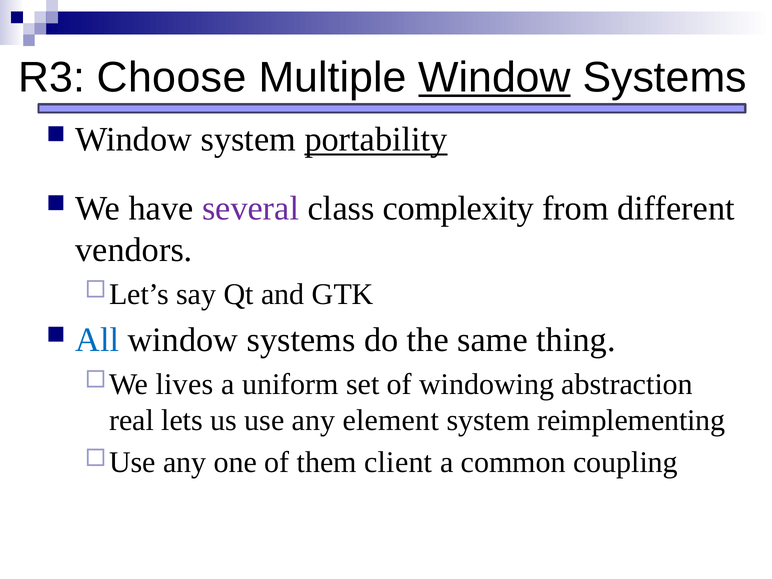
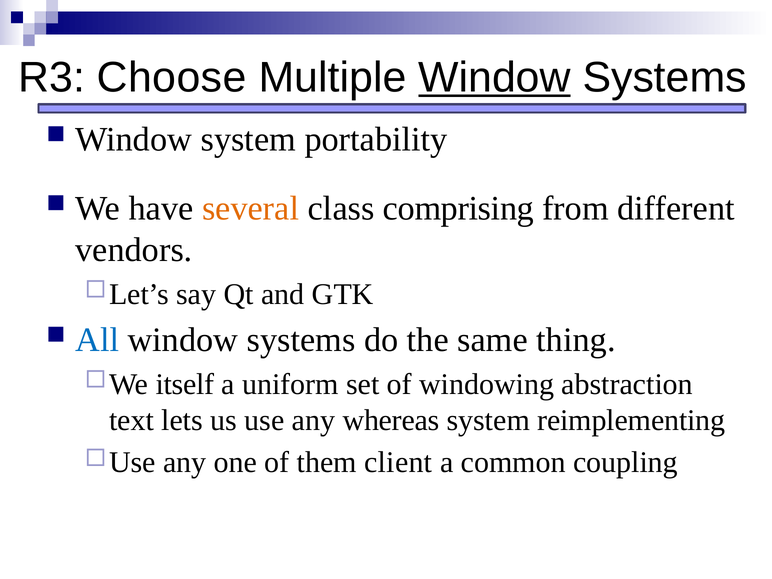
portability underline: present -> none
several colour: purple -> orange
complexity: complexity -> comprising
lives: lives -> itself
real: real -> text
element: element -> whereas
